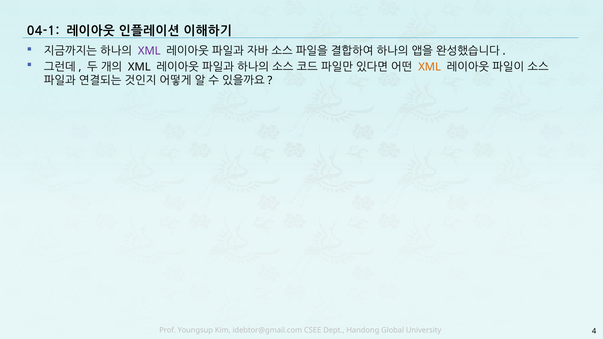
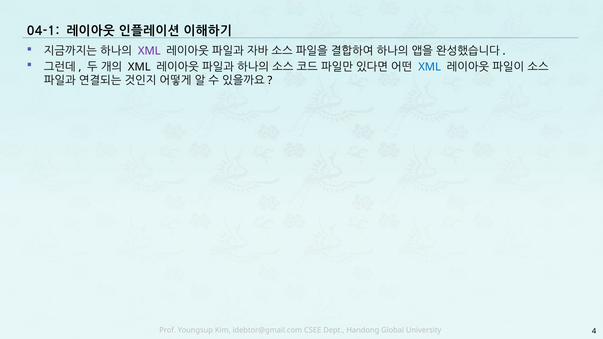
XML at (430, 67) colour: orange -> blue
